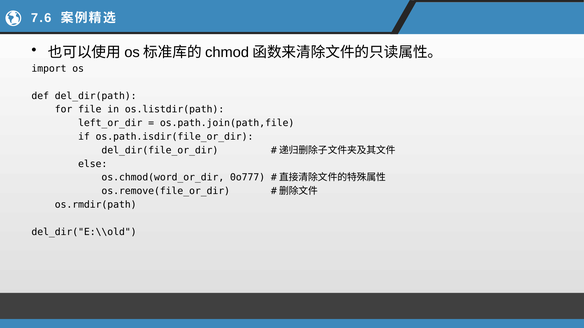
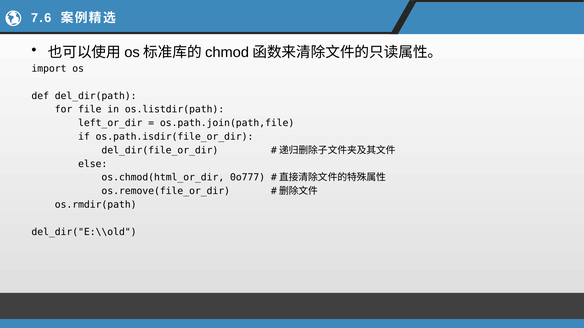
os.chmod(word_or_dir: os.chmod(word_or_dir -> os.chmod(html_or_dir
